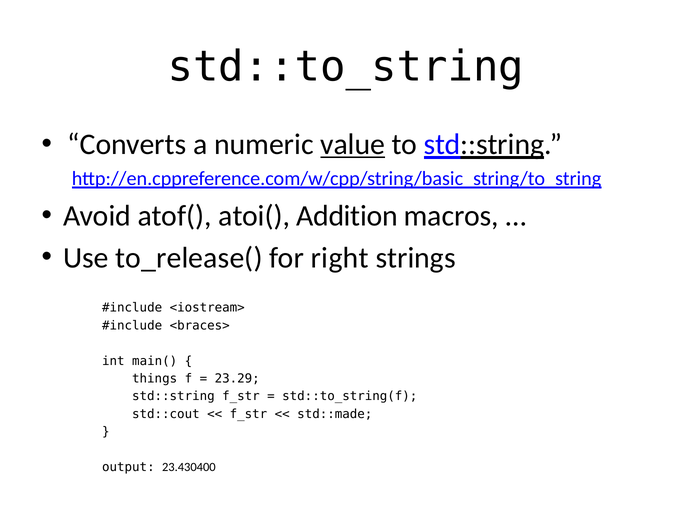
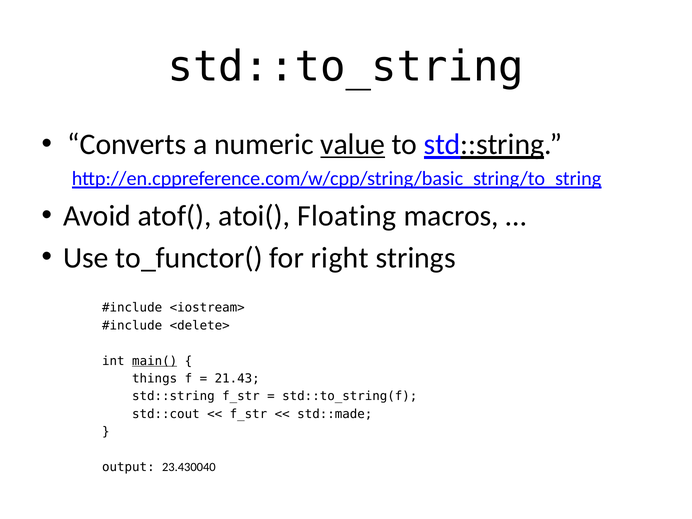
Addition: Addition -> Floating
to_release(: to_release( -> to_functor(
<braces>: <braces> -> <delete>
main( underline: none -> present
23.29: 23.29 -> 21.43
23.430400: 23.430400 -> 23.430040
